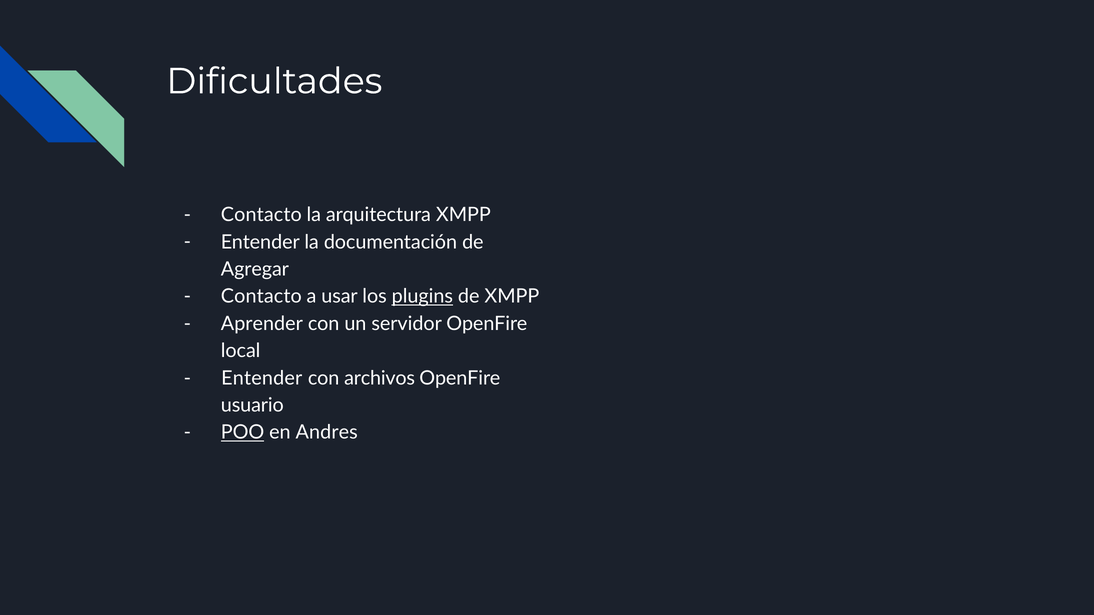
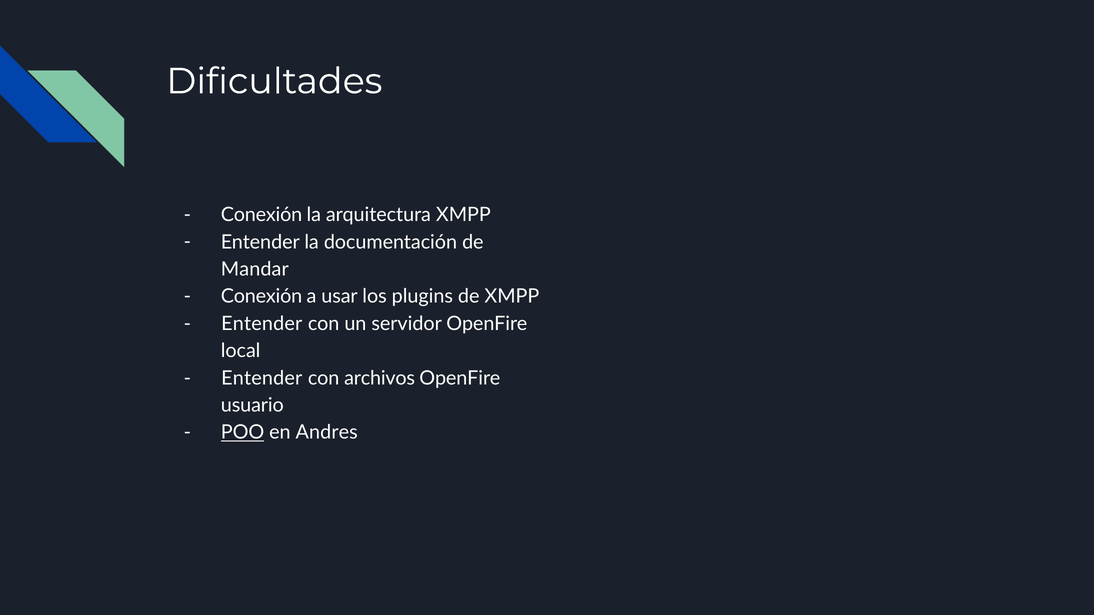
Contacto at (261, 215): Contacto -> Conexión
Agregar: Agregar -> Mandar
Contacto at (261, 297): Contacto -> Conexión
plugins underline: present -> none
Aprender at (262, 324): Aprender -> Entender
